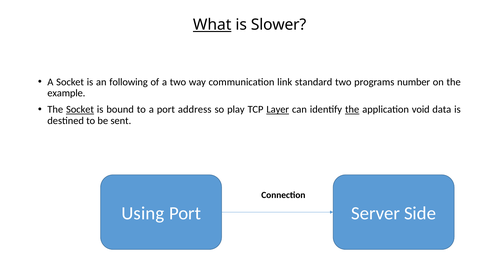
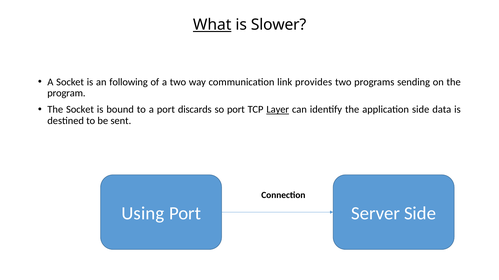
standard: standard -> provides
number: number -> sending
example: example -> program
Socket at (80, 110) underline: present -> none
address: address -> discards
so play: play -> port
the at (352, 110) underline: present -> none
application void: void -> side
